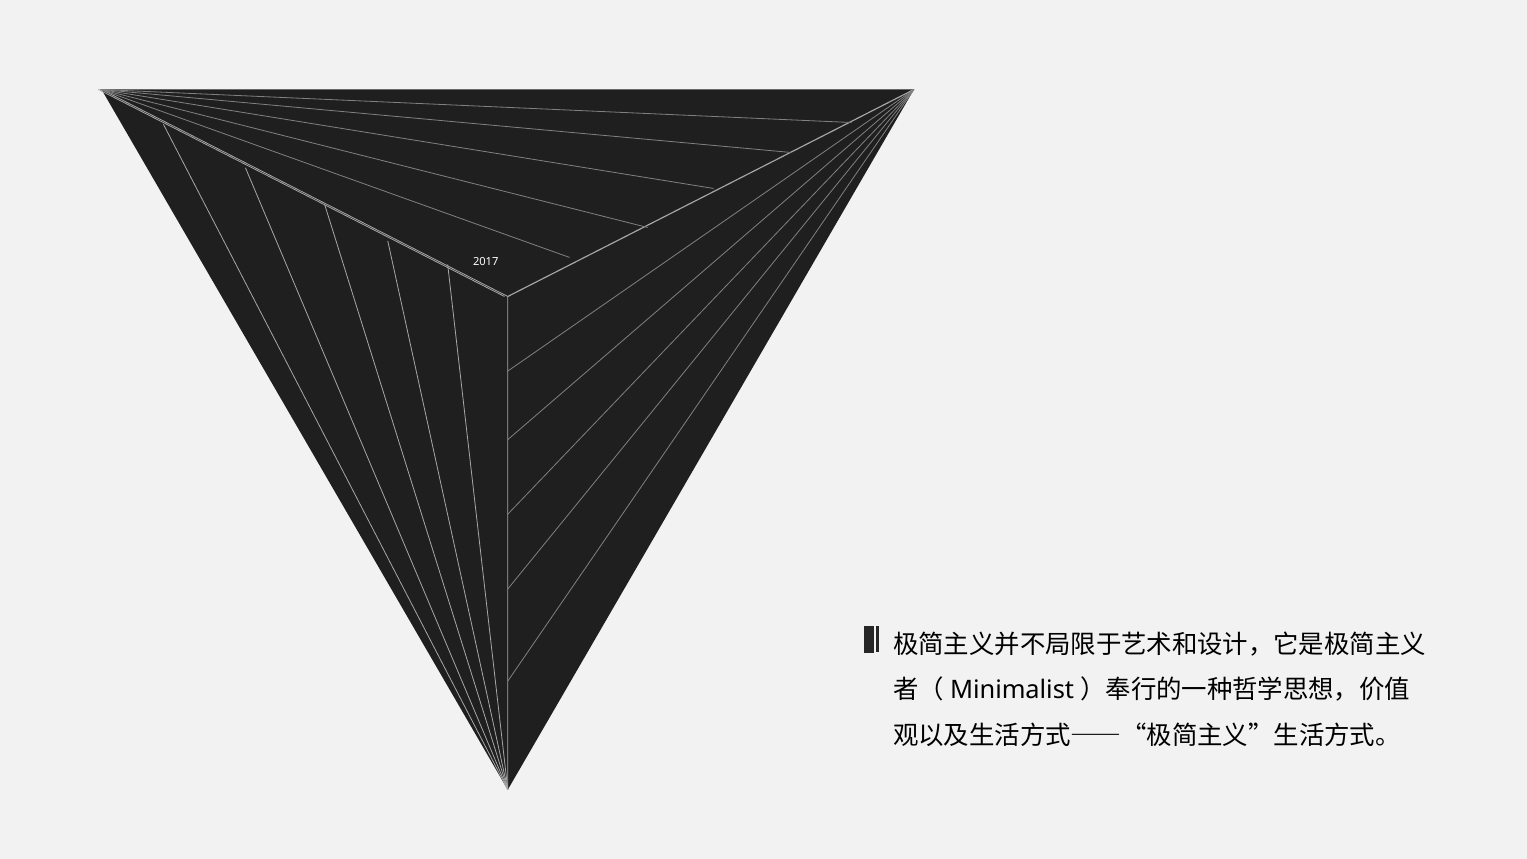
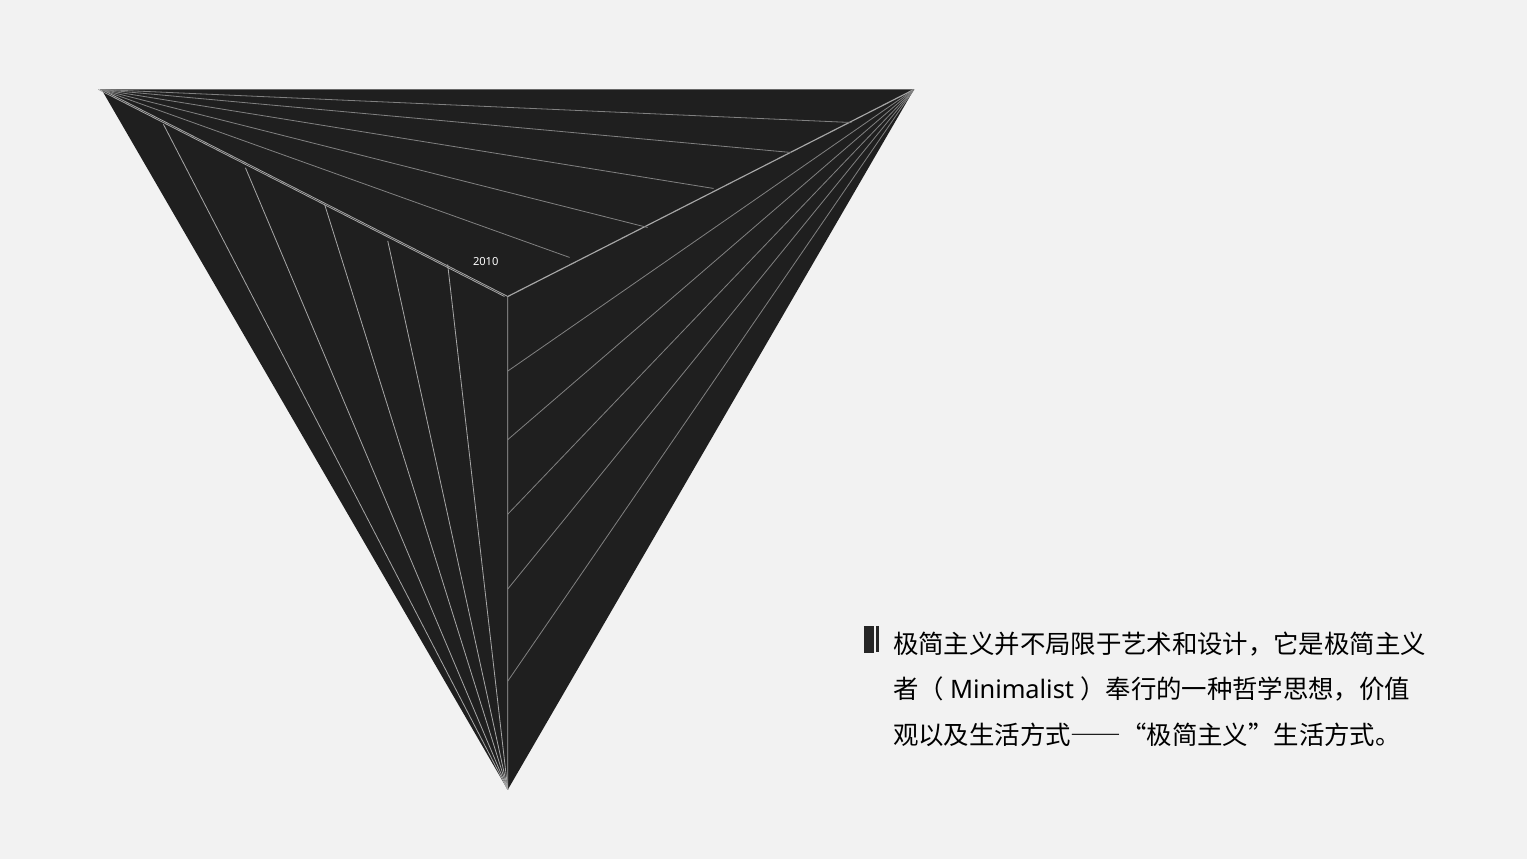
2017: 2017 -> 2010
